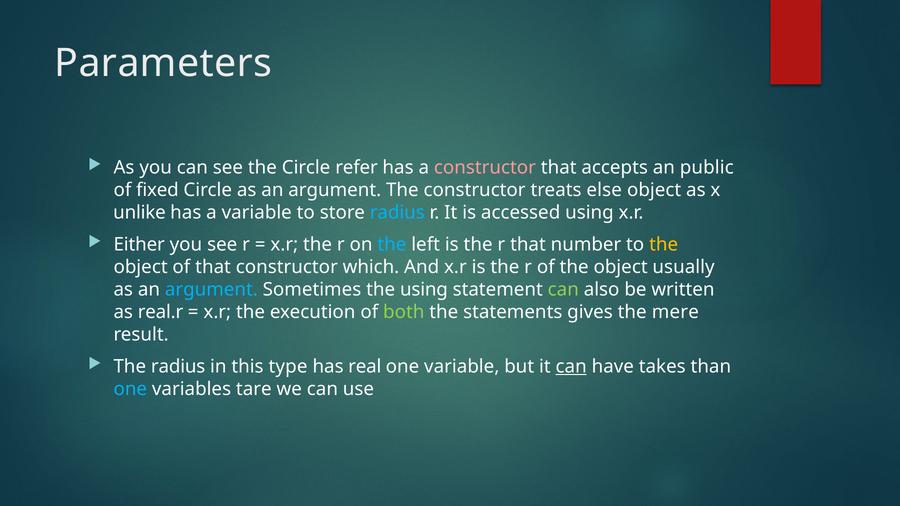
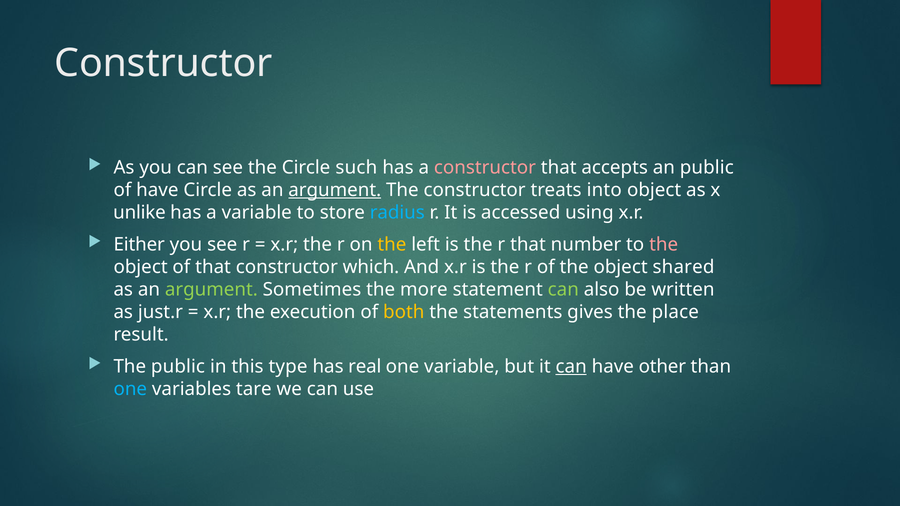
Parameters at (163, 63): Parameters -> Constructor
refer: refer -> such
of fixed: fixed -> have
argument at (335, 190) underline: none -> present
else: else -> into
the at (392, 245) colour: light blue -> yellow
the at (664, 245) colour: yellow -> pink
usually: usually -> shared
argument at (211, 290) colour: light blue -> light green
the using: using -> more
real.r: real.r -> just.r
both colour: light green -> yellow
mere: mere -> place
The radius: radius -> public
takes: takes -> other
